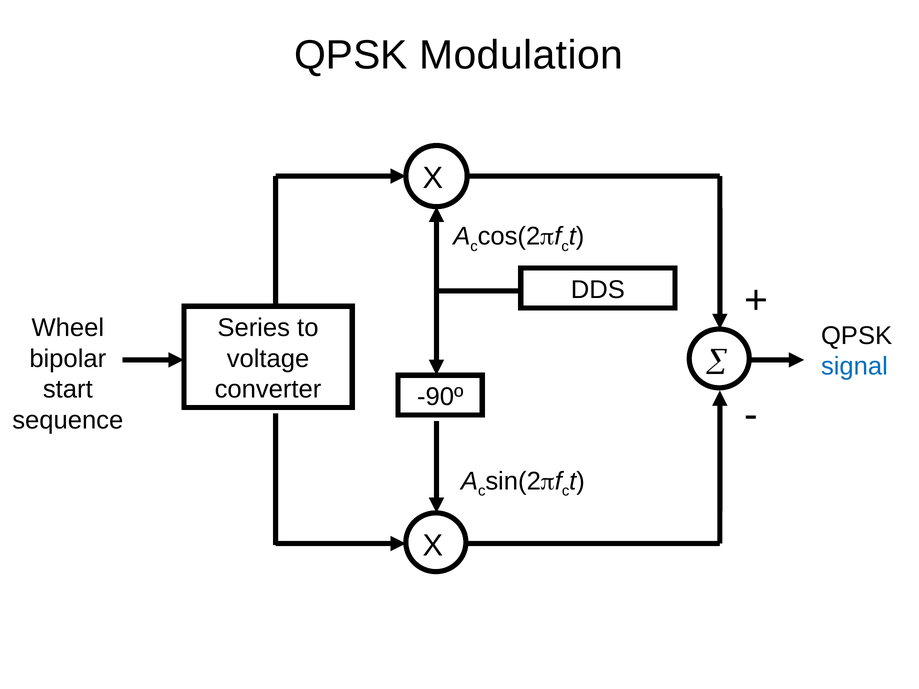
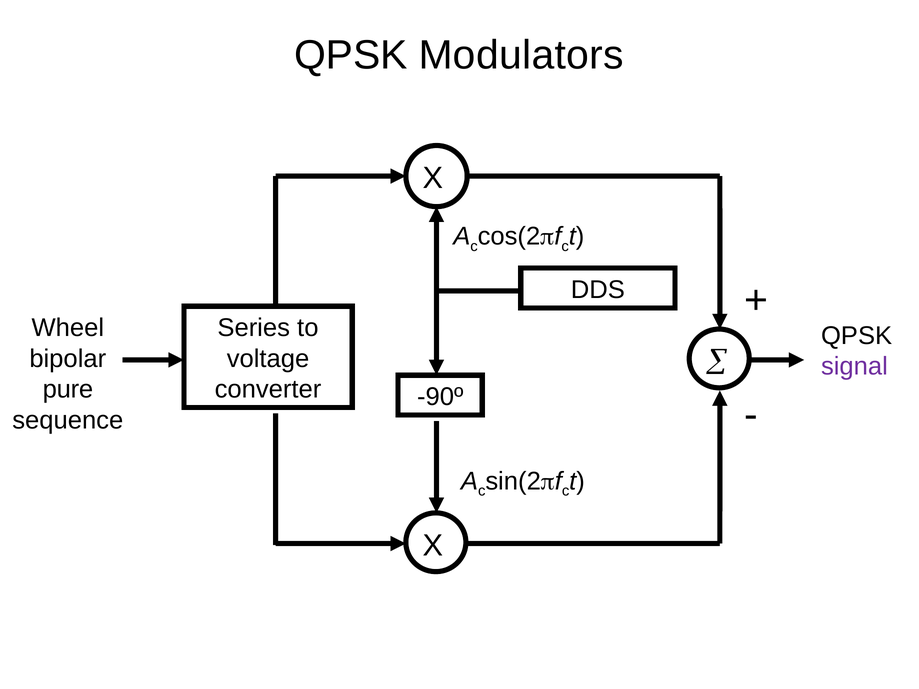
Modulation: Modulation -> Modulators
signal colour: blue -> purple
start: start -> pure
